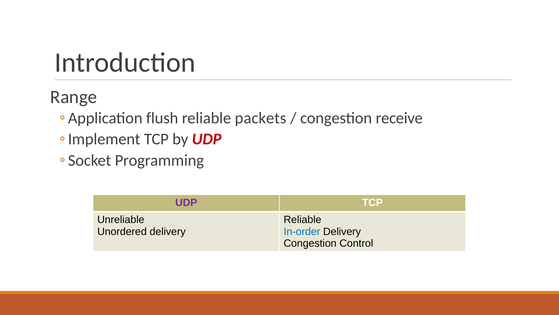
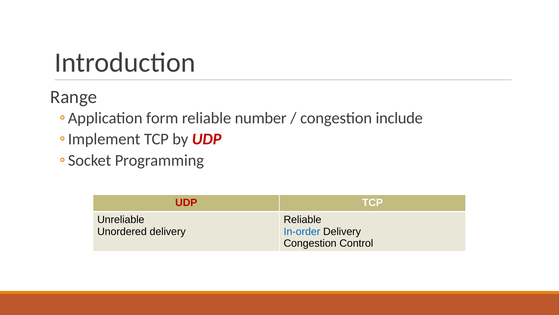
flush: flush -> form
packets: packets -> number
receive: receive -> include
UDP at (186, 202) colour: purple -> red
